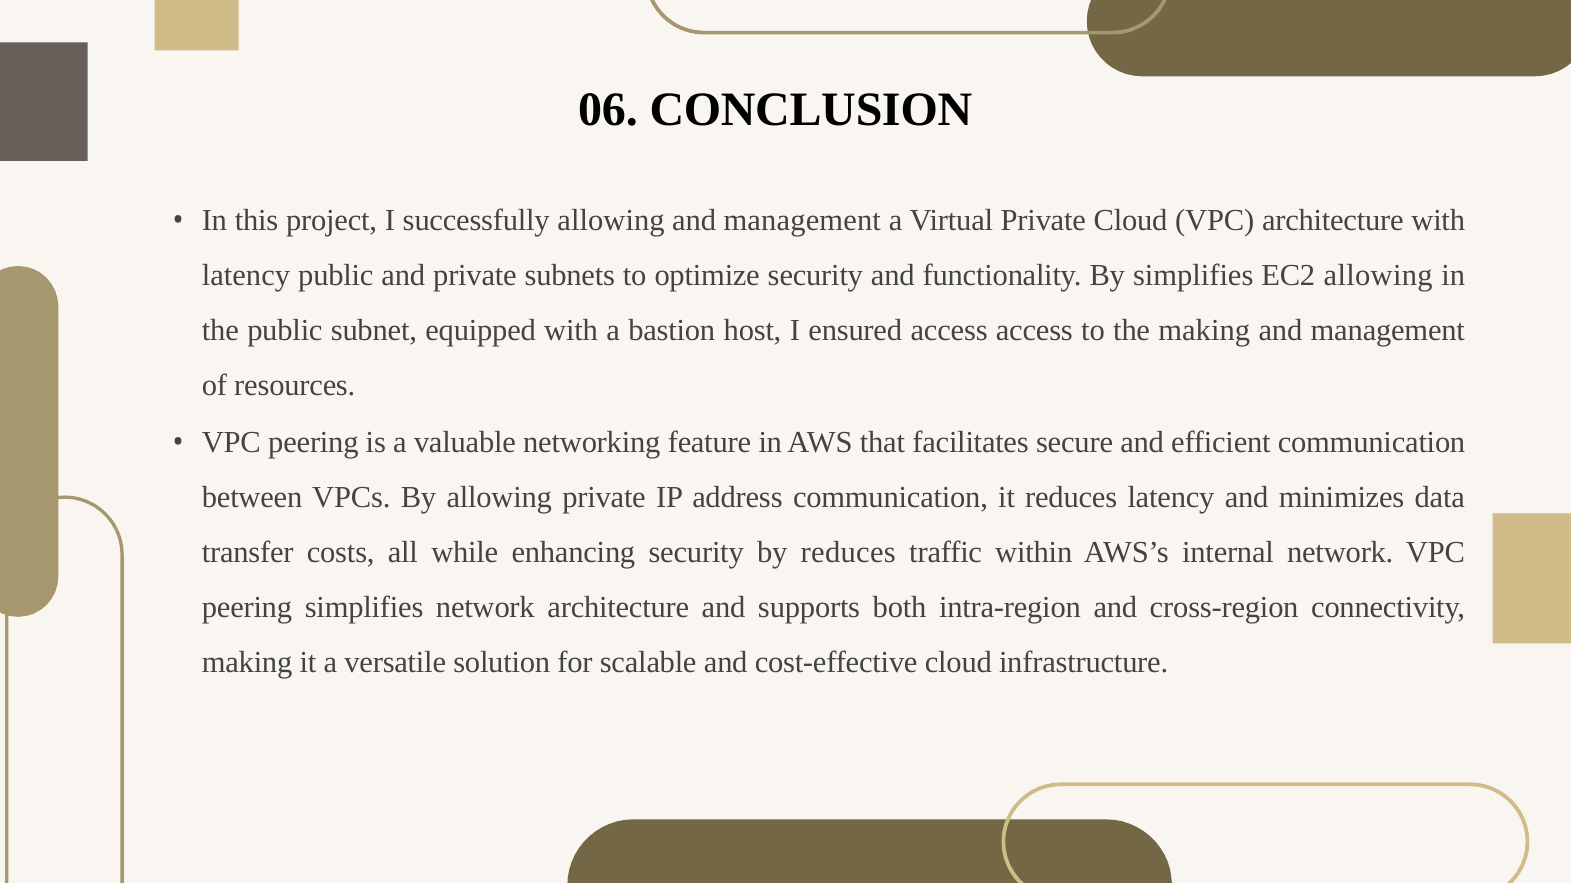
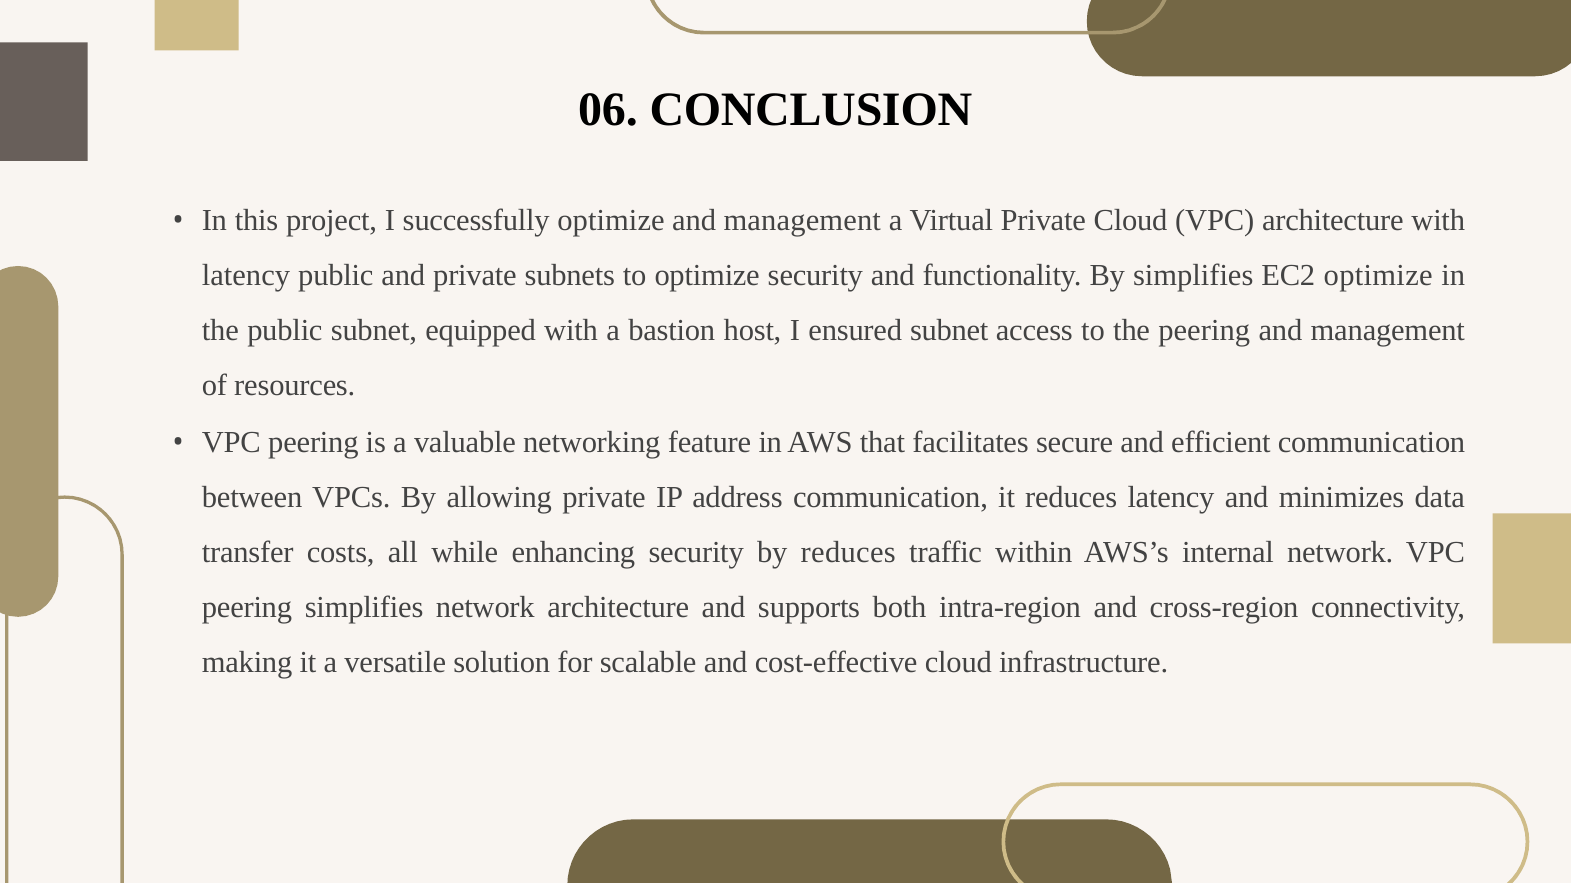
successfully allowing: allowing -> optimize
EC2 allowing: allowing -> optimize
ensured access: access -> subnet
the making: making -> peering
